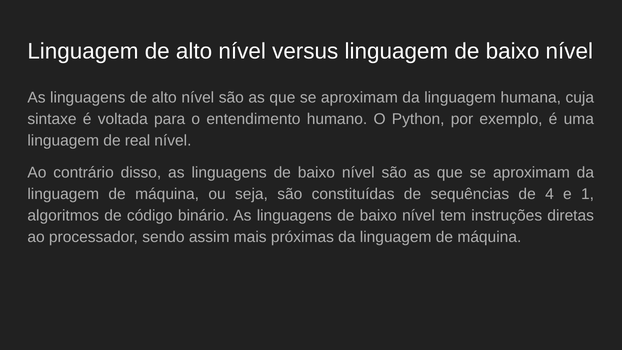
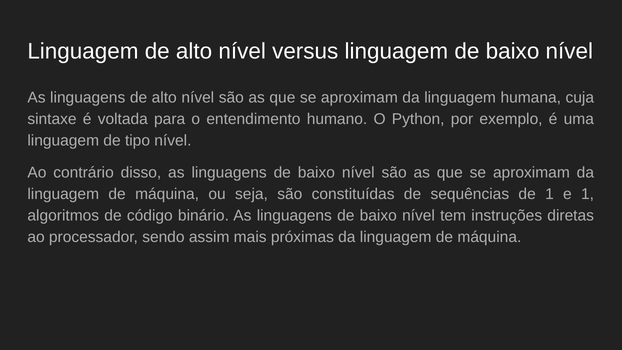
real: real -> tipo
de 4: 4 -> 1
